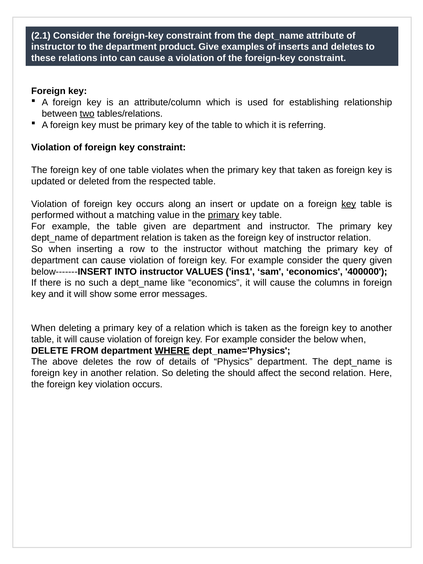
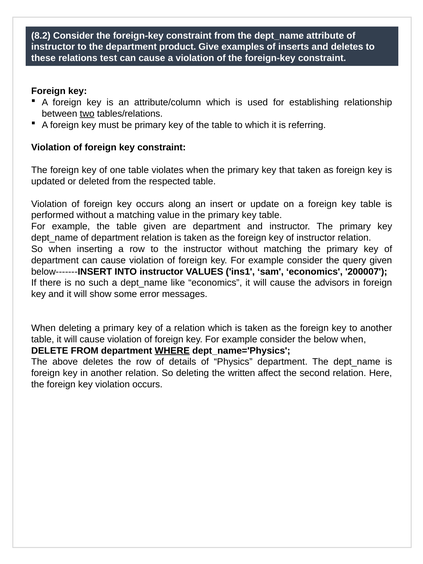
2.1: 2.1 -> 8.2
relations into: into -> test
key at (349, 204) underline: present -> none
primary at (224, 215) underline: present -> none
400000: 400000 -> 200007
columns: columns -> advisors
should: should -> written
